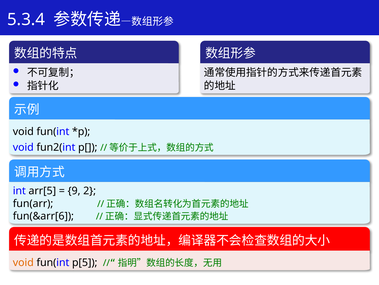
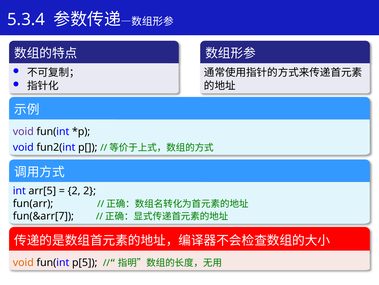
void at (23, 131) colour: black -> purple
9 at (74, 190): 9 -> 2
fun(&arr[6: fun(&arr[6 -> fun(&arr[7
